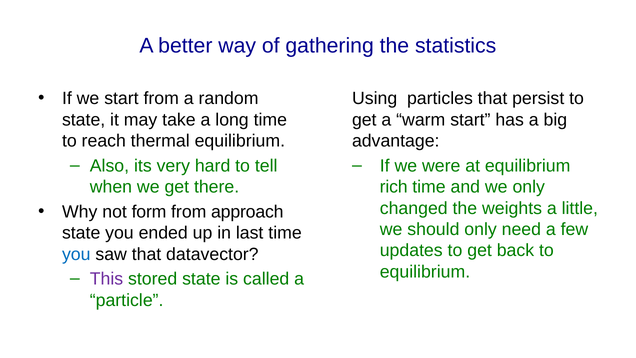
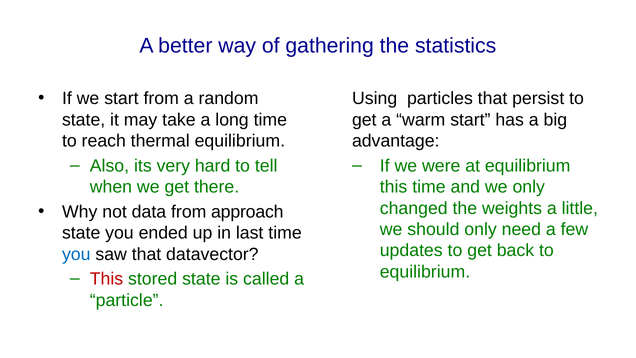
rich at (394, 187): rich -> this
form: form -> data
This at (107, 279) colour: purple -> red
